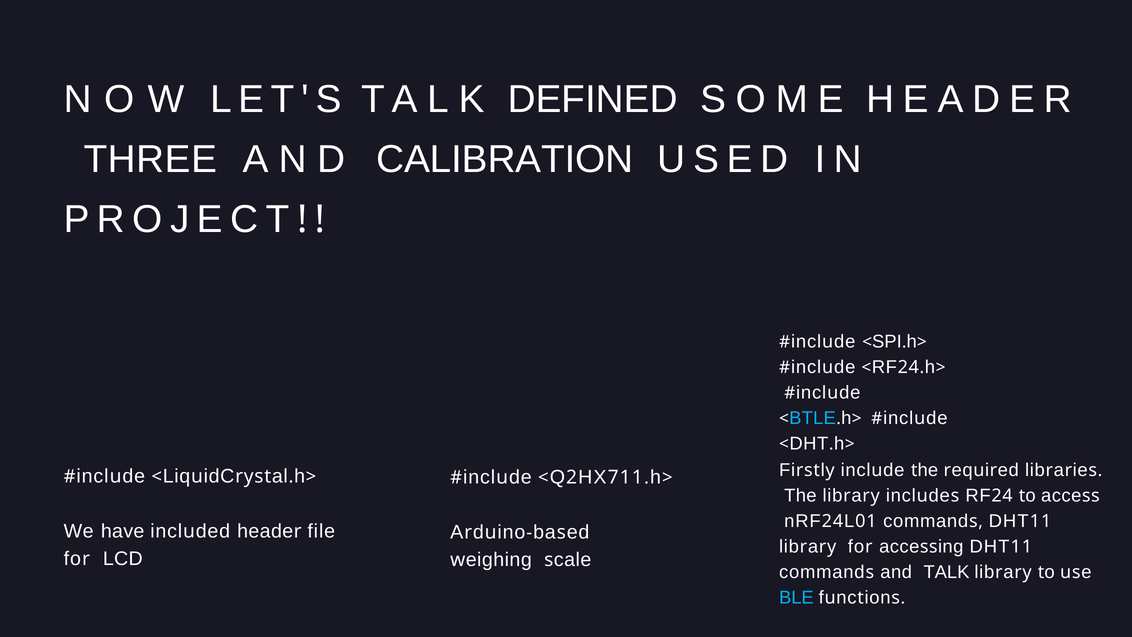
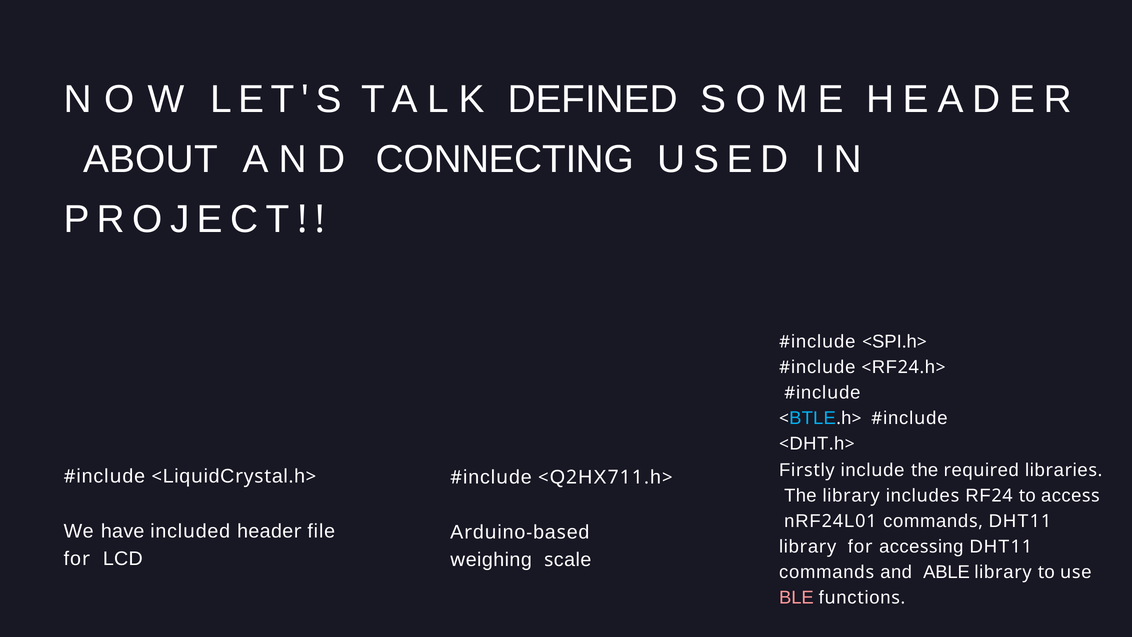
THREE: THREE -> ABOUT
CALIBRATION: CALIBRATION -> CONNECTING
and TALK: TALK -> ABLE
BLE colour: light blue -> pink
